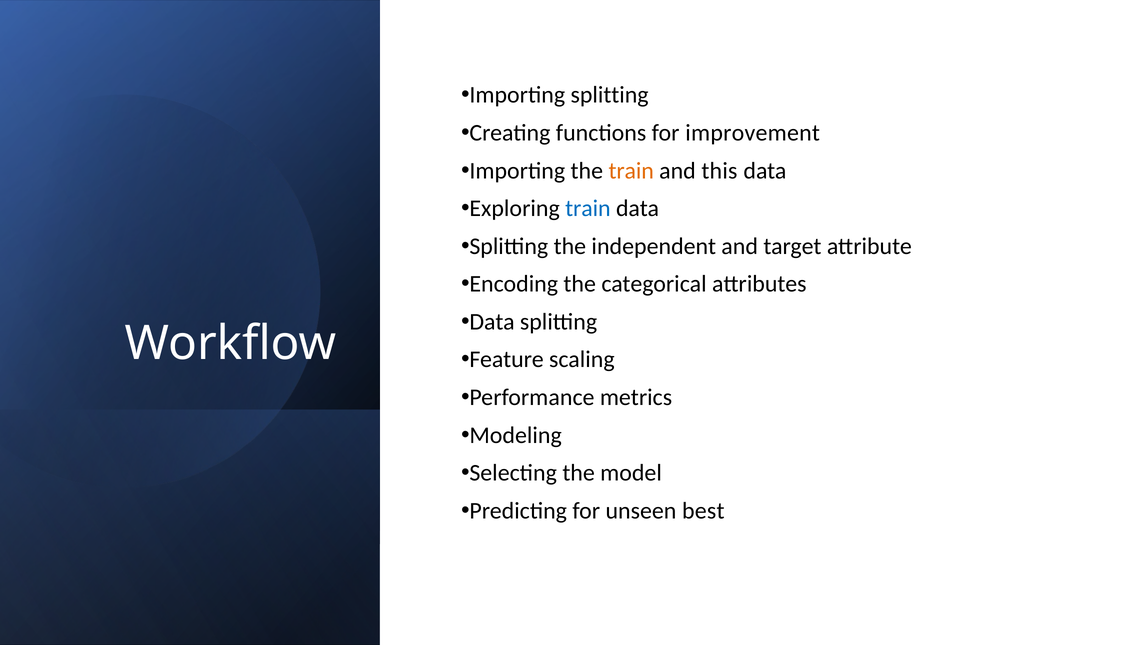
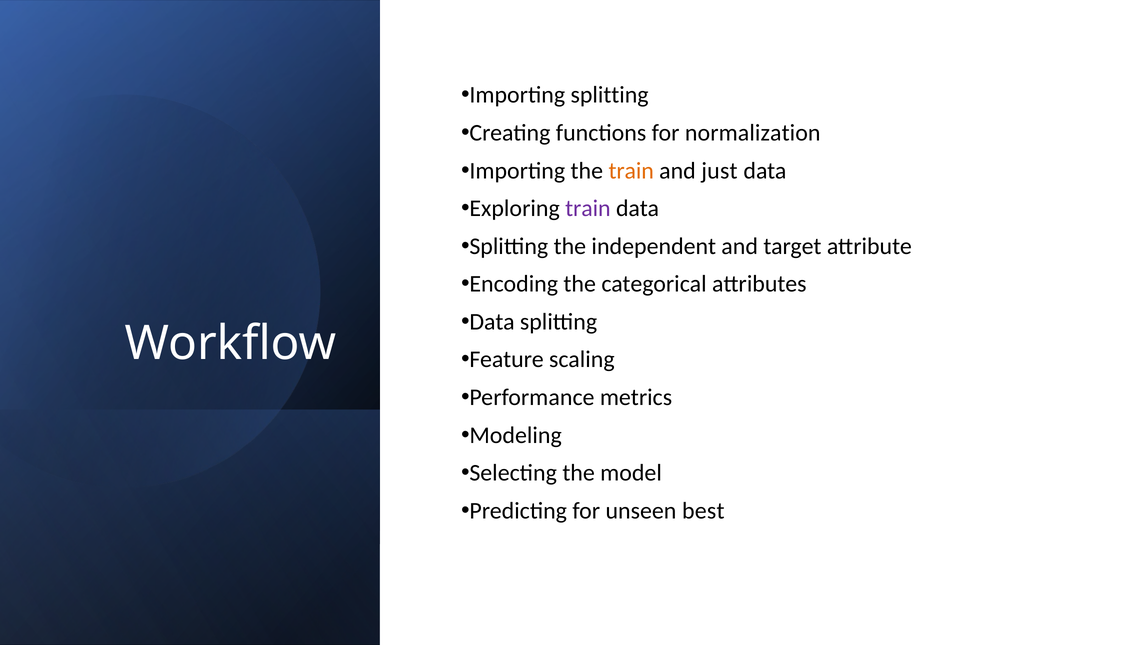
improvement: improvement -> normalization
this: this -> just
train at (588, 208) colour: blue -> purple
